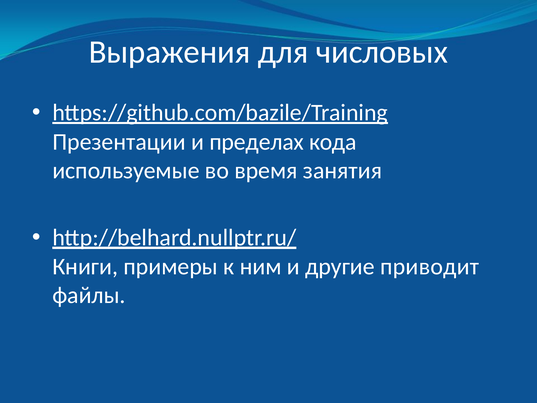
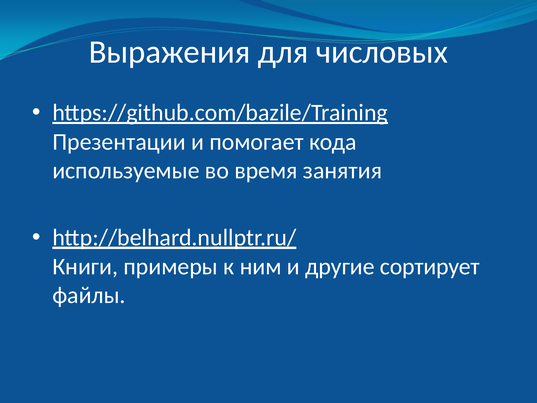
пределах: пределах -> помогает
приводит: приводит -> сортирует
